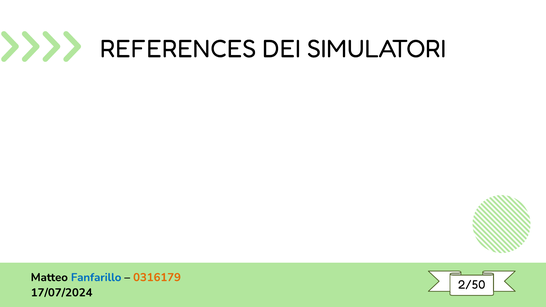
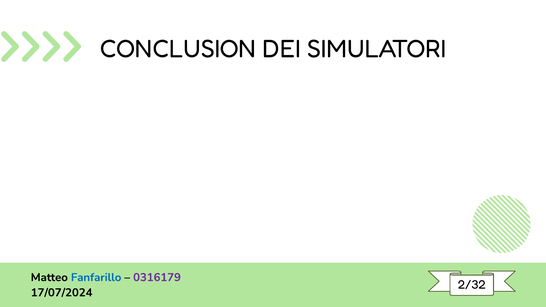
REFERENCES: REFERENCES -> CONCLUSION
0316179 colour: orange -> purple
2/50: 2/50 -> 2/32
